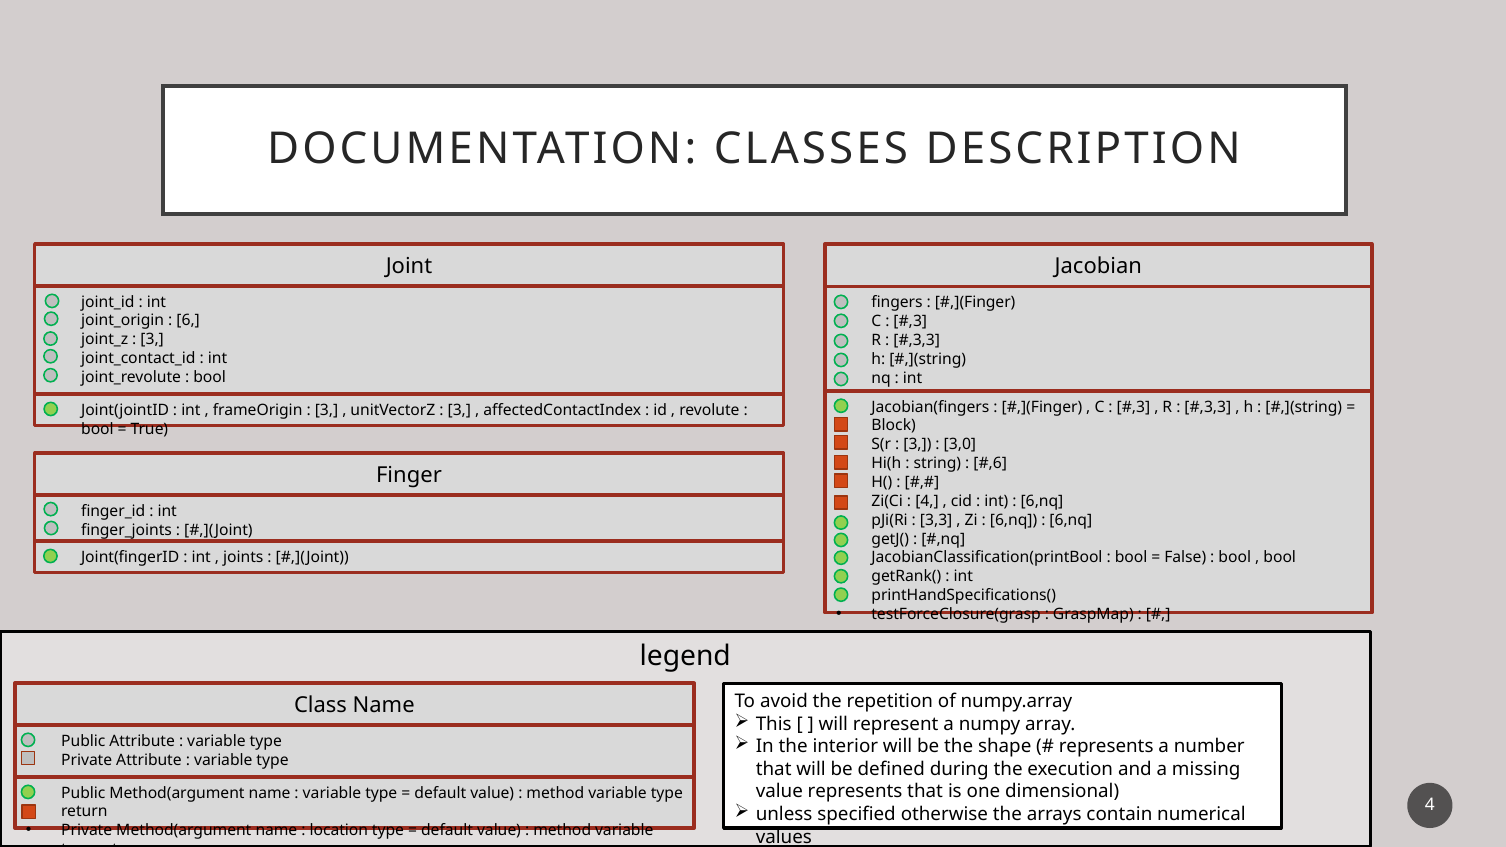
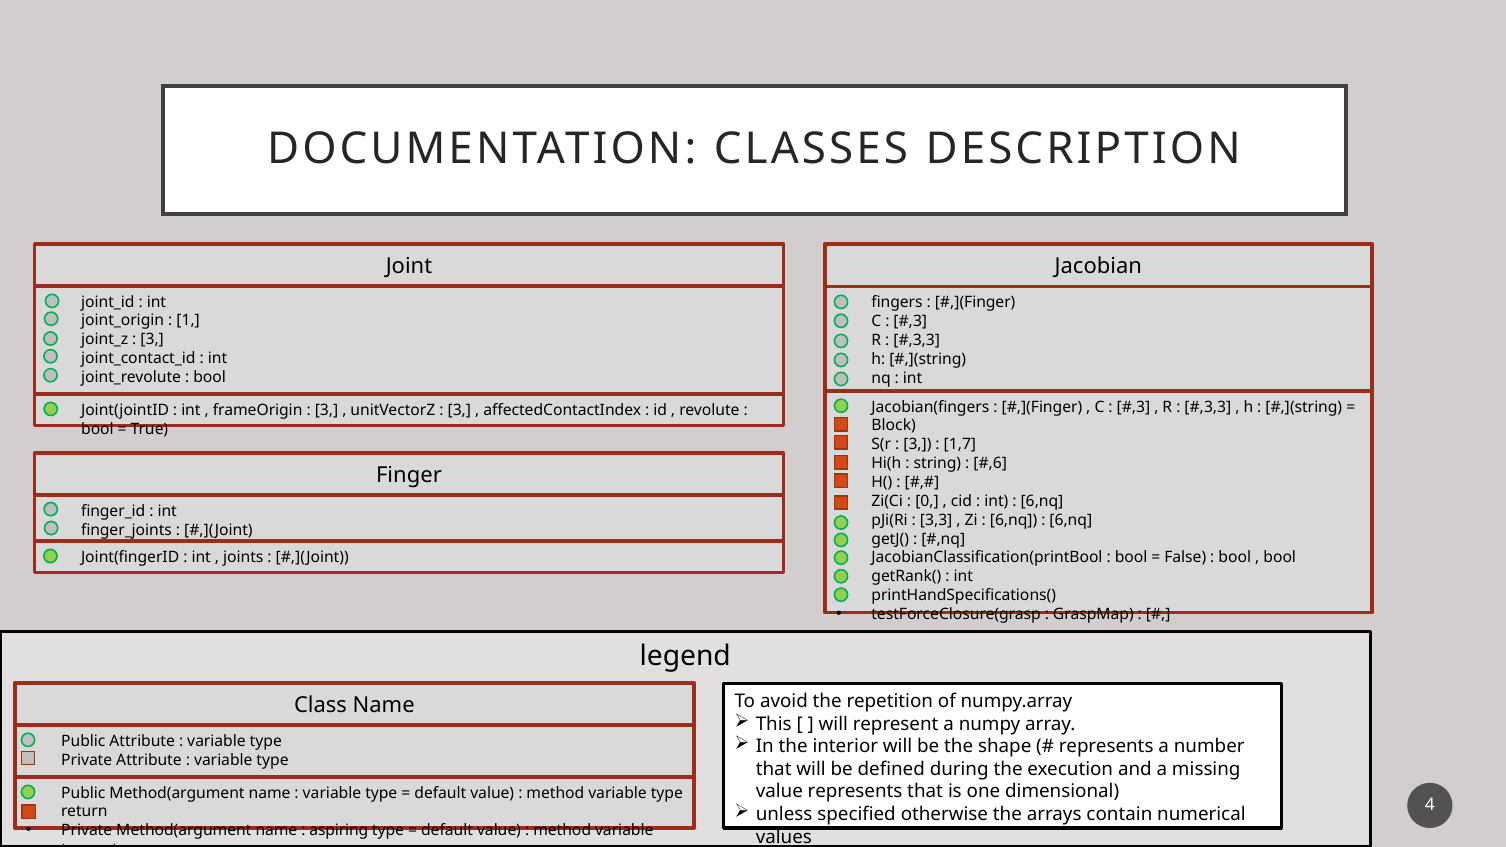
6: 6 -> 1
3,0: 3,0 -> 1,7
4 at (927, 501): 4 -> 0
location: location -> aspiring
